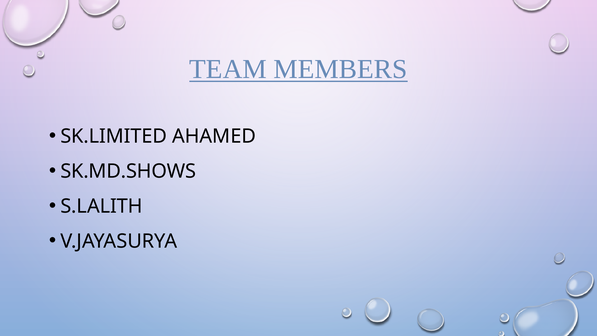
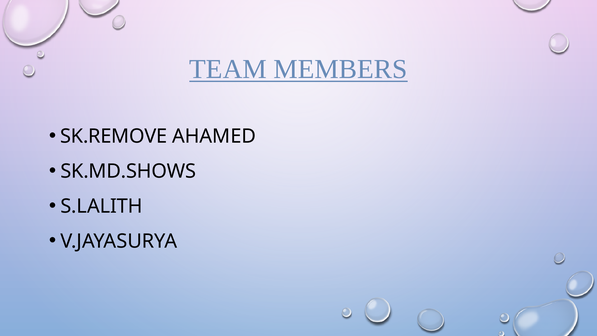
SK.LIMITED: SK.LIMITED -> SK.REMOVE
